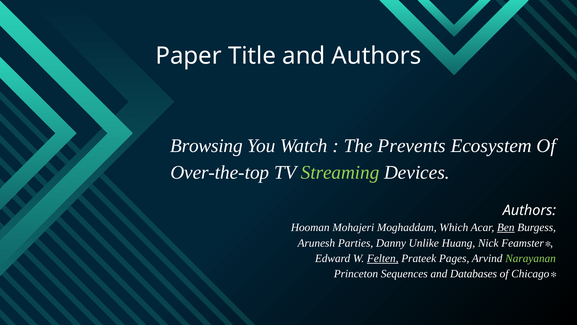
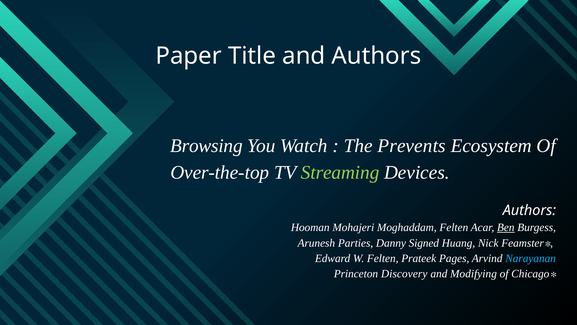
Moghaddam Which: Which -> Felten
Unlike: Unlike -> Signed
Felten at (383, 258) underline: present -> none
Narayanan colour: light green -> light blue
Sequences: Sequences -> Discovery
Databases: Databases -> Modifying
